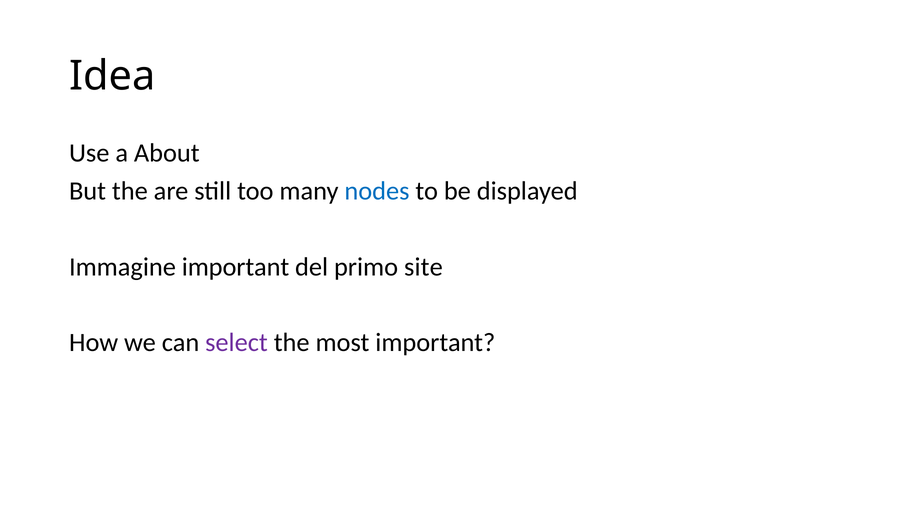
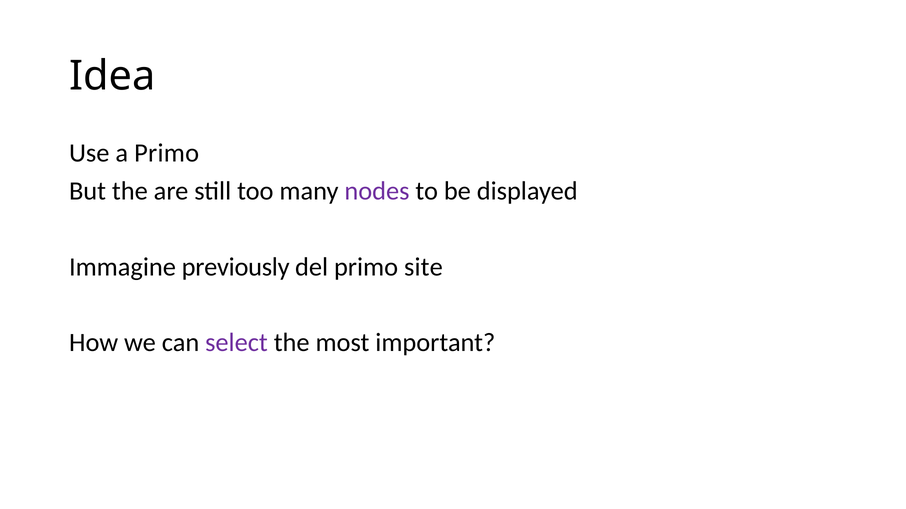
a About: About -> Primo
nodes colour: blue -> purple
Immagine important: important -> previously
